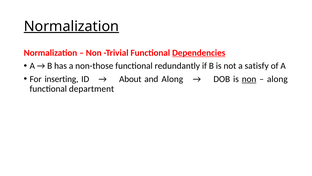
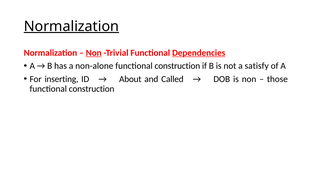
Non at (94, 53) underline: none -> present
non-those: non-those -> non-alone
redundantly at (177, 66): redundantly -> construction
and Along: Along -> Called
non at (249, 79) underline: present -> none
along at (277, 79): along -> those
department at (92, 89): department -> construction
